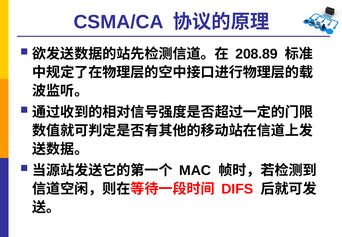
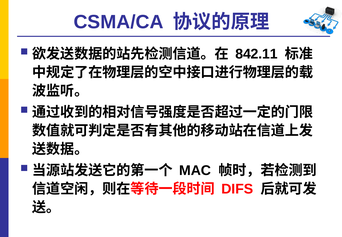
208.89: 208.89 -> 842.11
